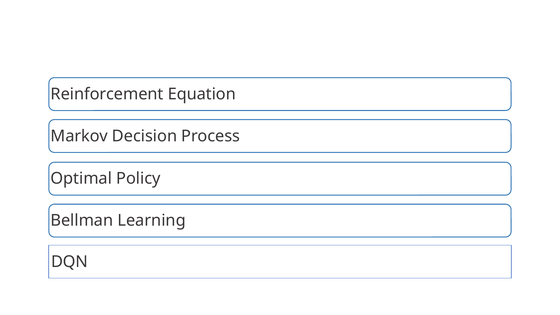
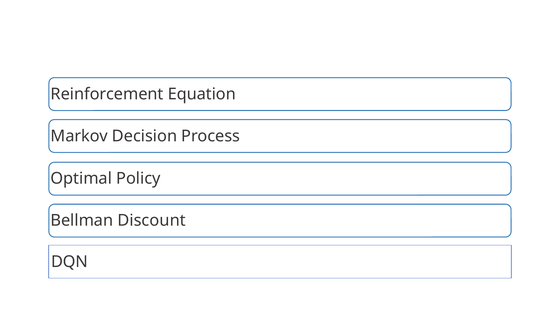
Learning: Learning -> Discount
